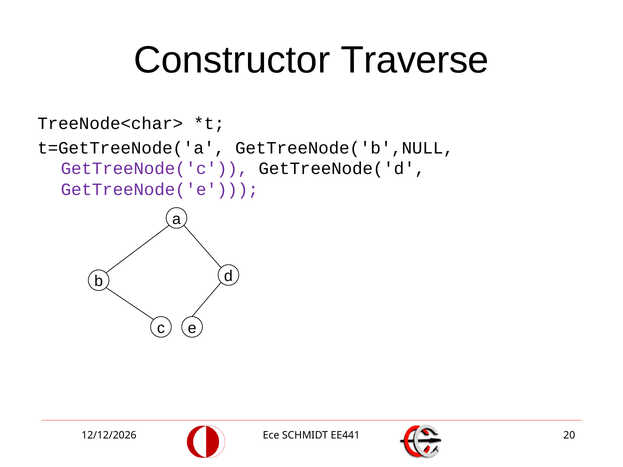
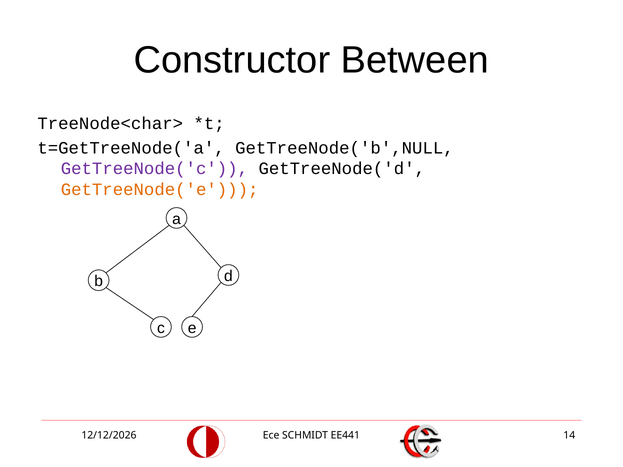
Traverse: Traverse -> Between
GetTreeNode('e colour: purple -> orange
20: 20 -> 14
